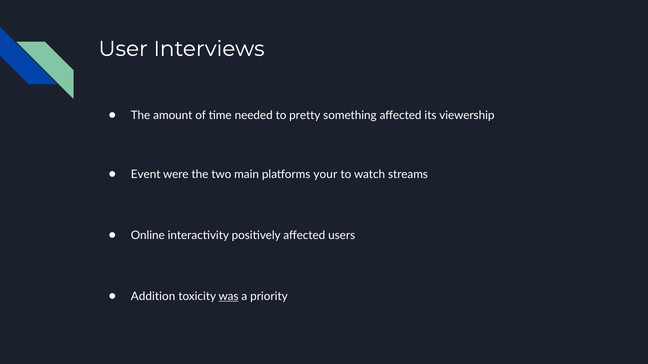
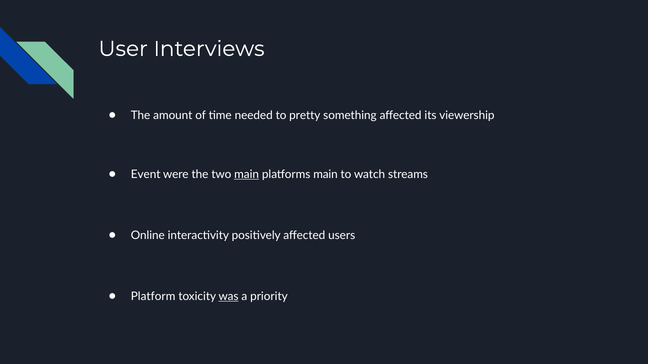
main at (247, 174) underline: none -> present
platforms your: your -> main
Addition: Addition -> Platform
